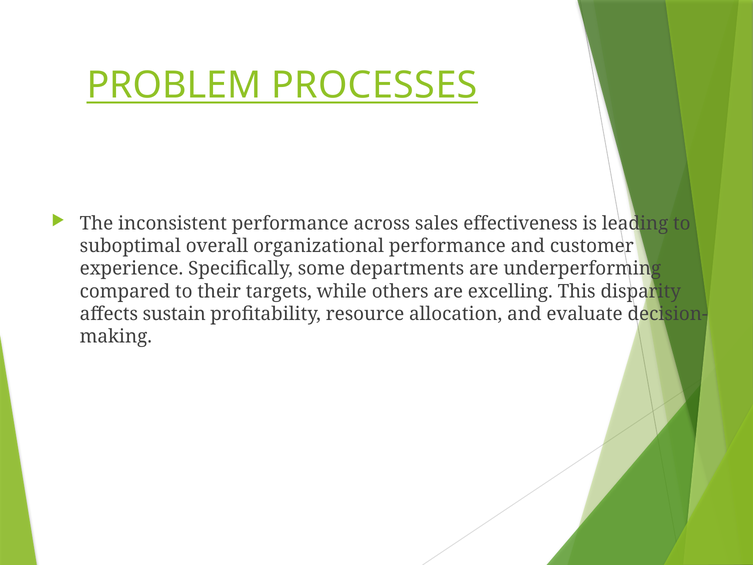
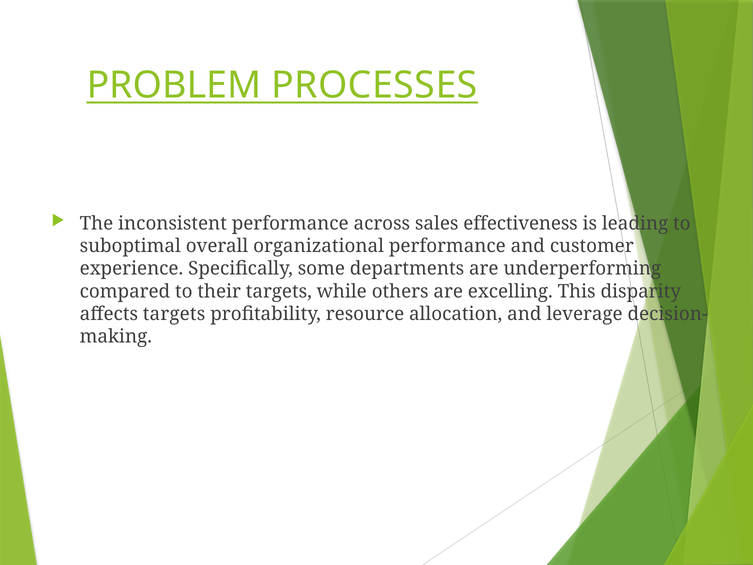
affects sustain: sustain -> targets
evaluate: evaluate -> leverage
